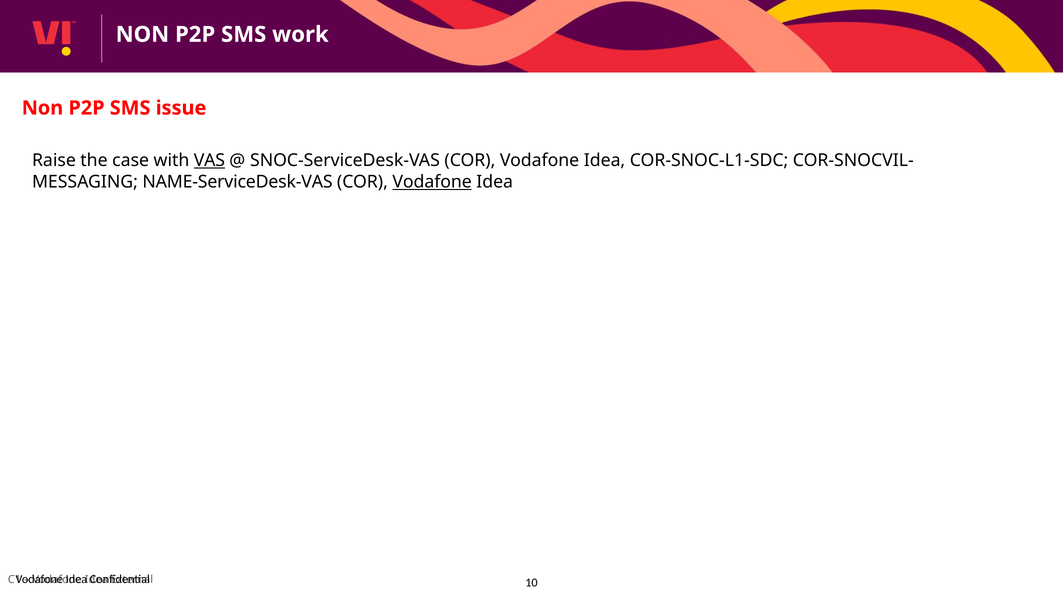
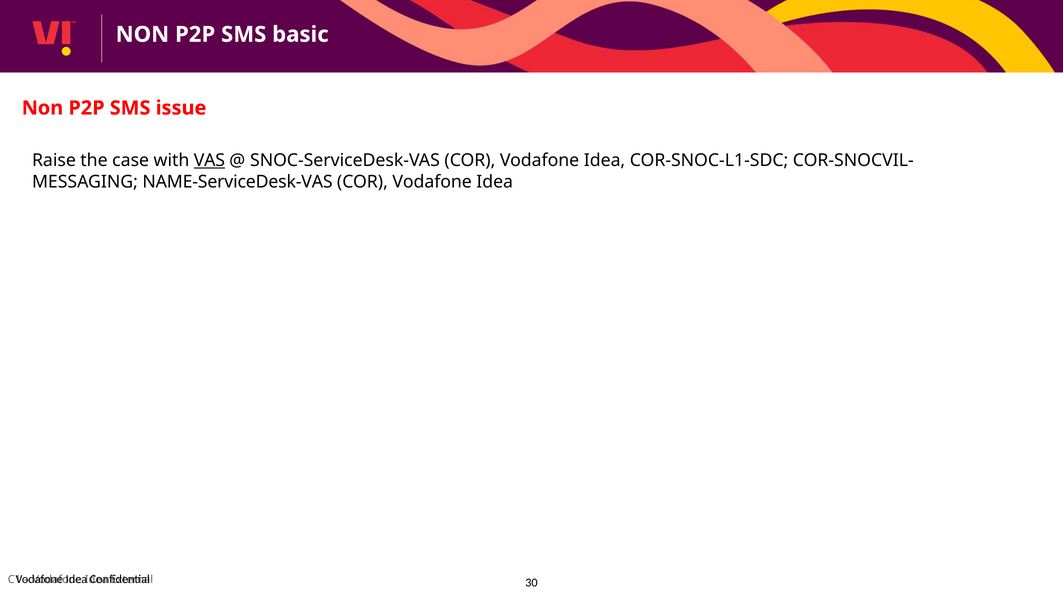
work: work -> basic
Vodafone at (432, 182) underline: present -> none
10: 10 -> 30
